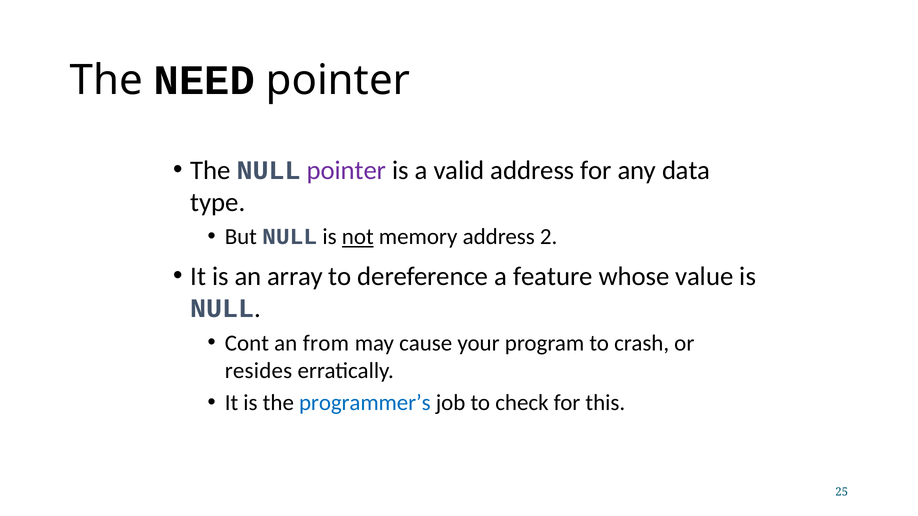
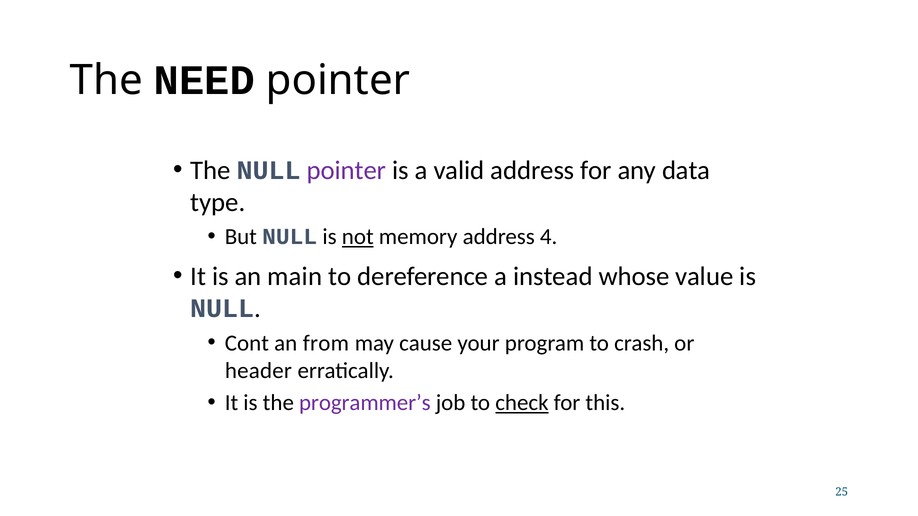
2: 2 -> 4
array: array -> main
feature: feature -> instead
resides: resides -> header
programmer’s colour: blue -> purple
check underline: none -> present
